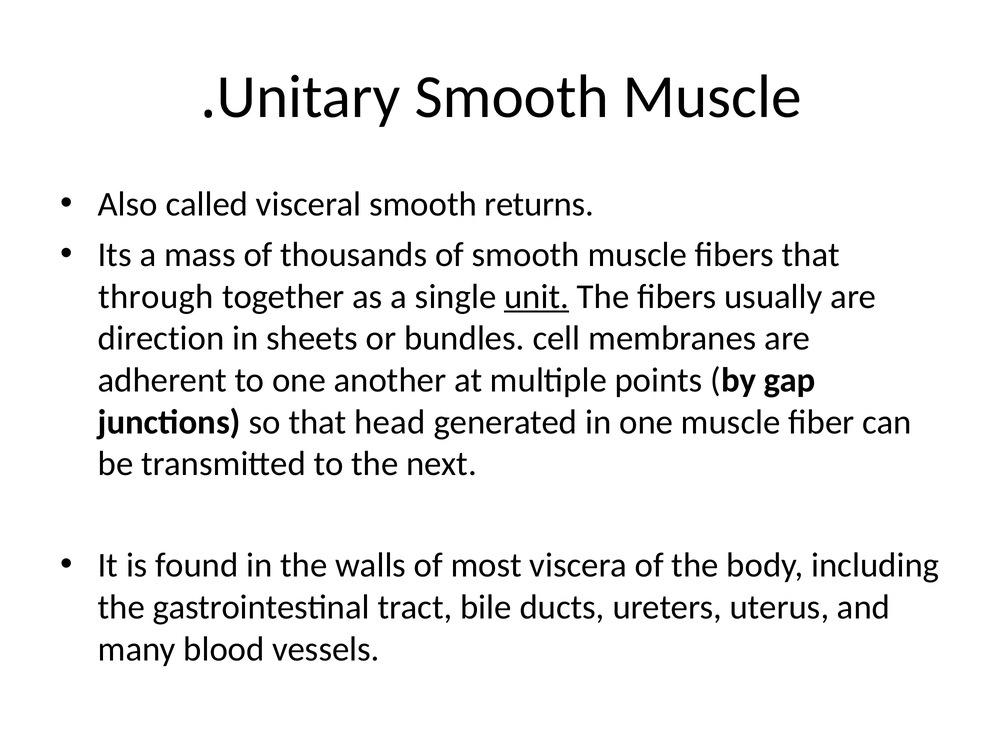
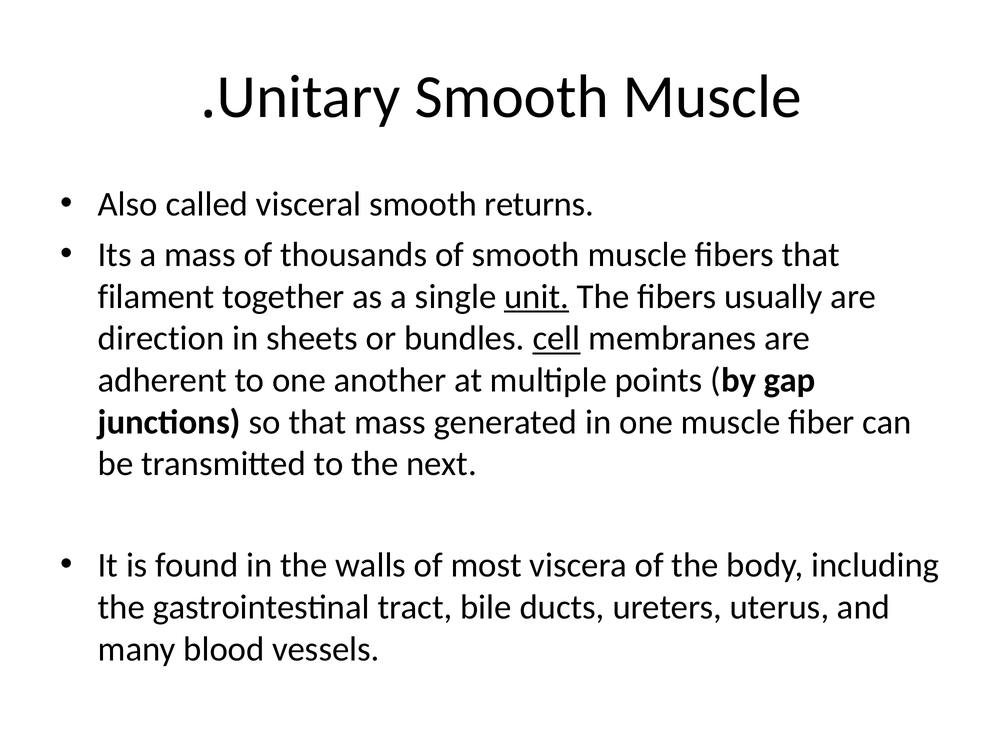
through: through -> filament
cell underline: none -> present
that head: head -> mass
